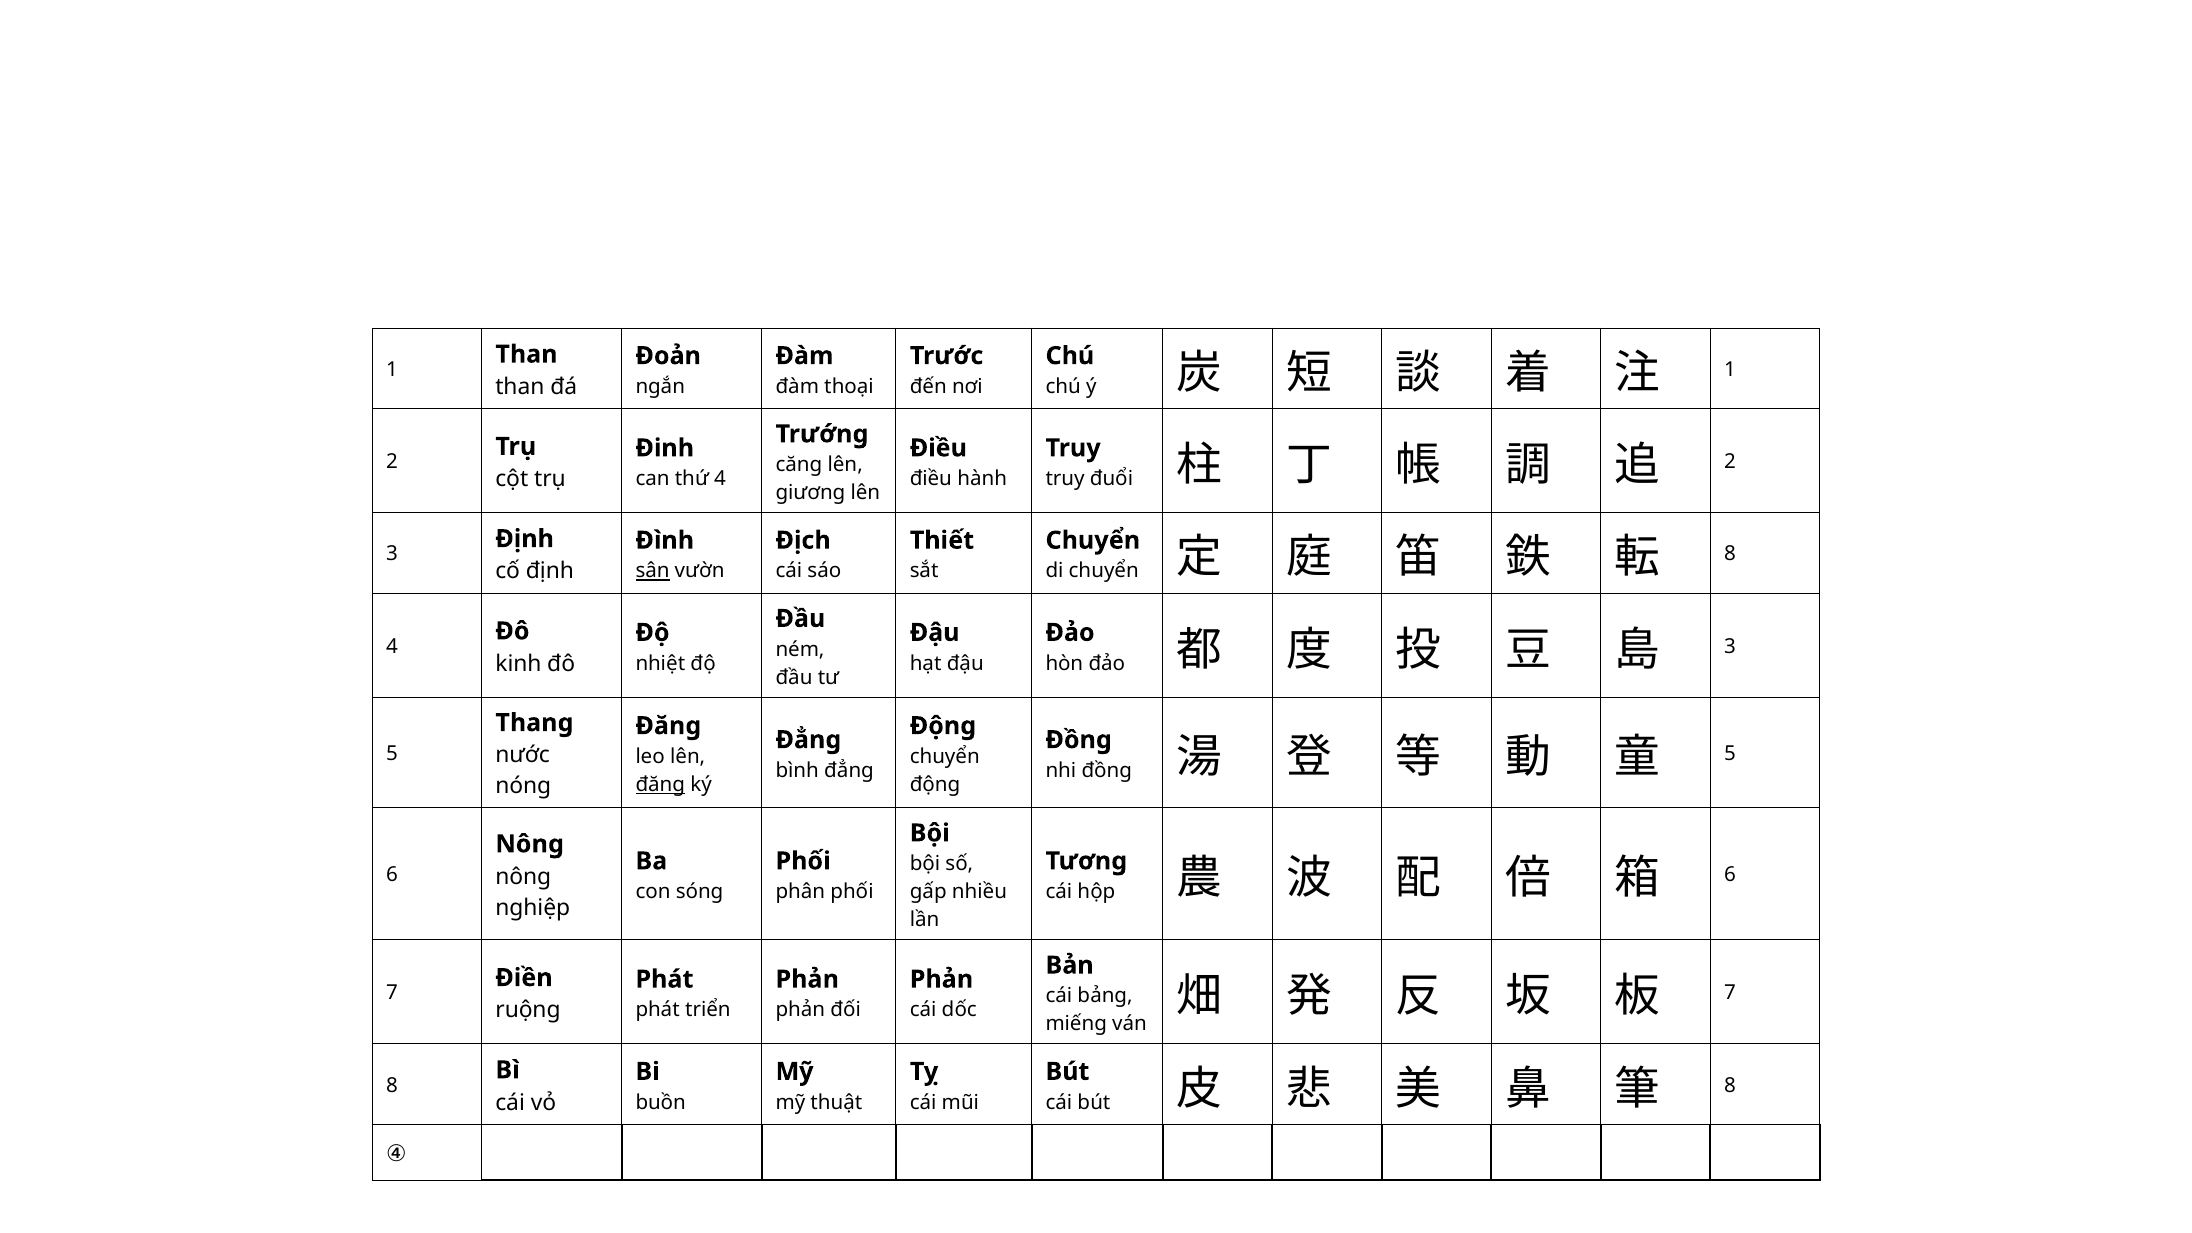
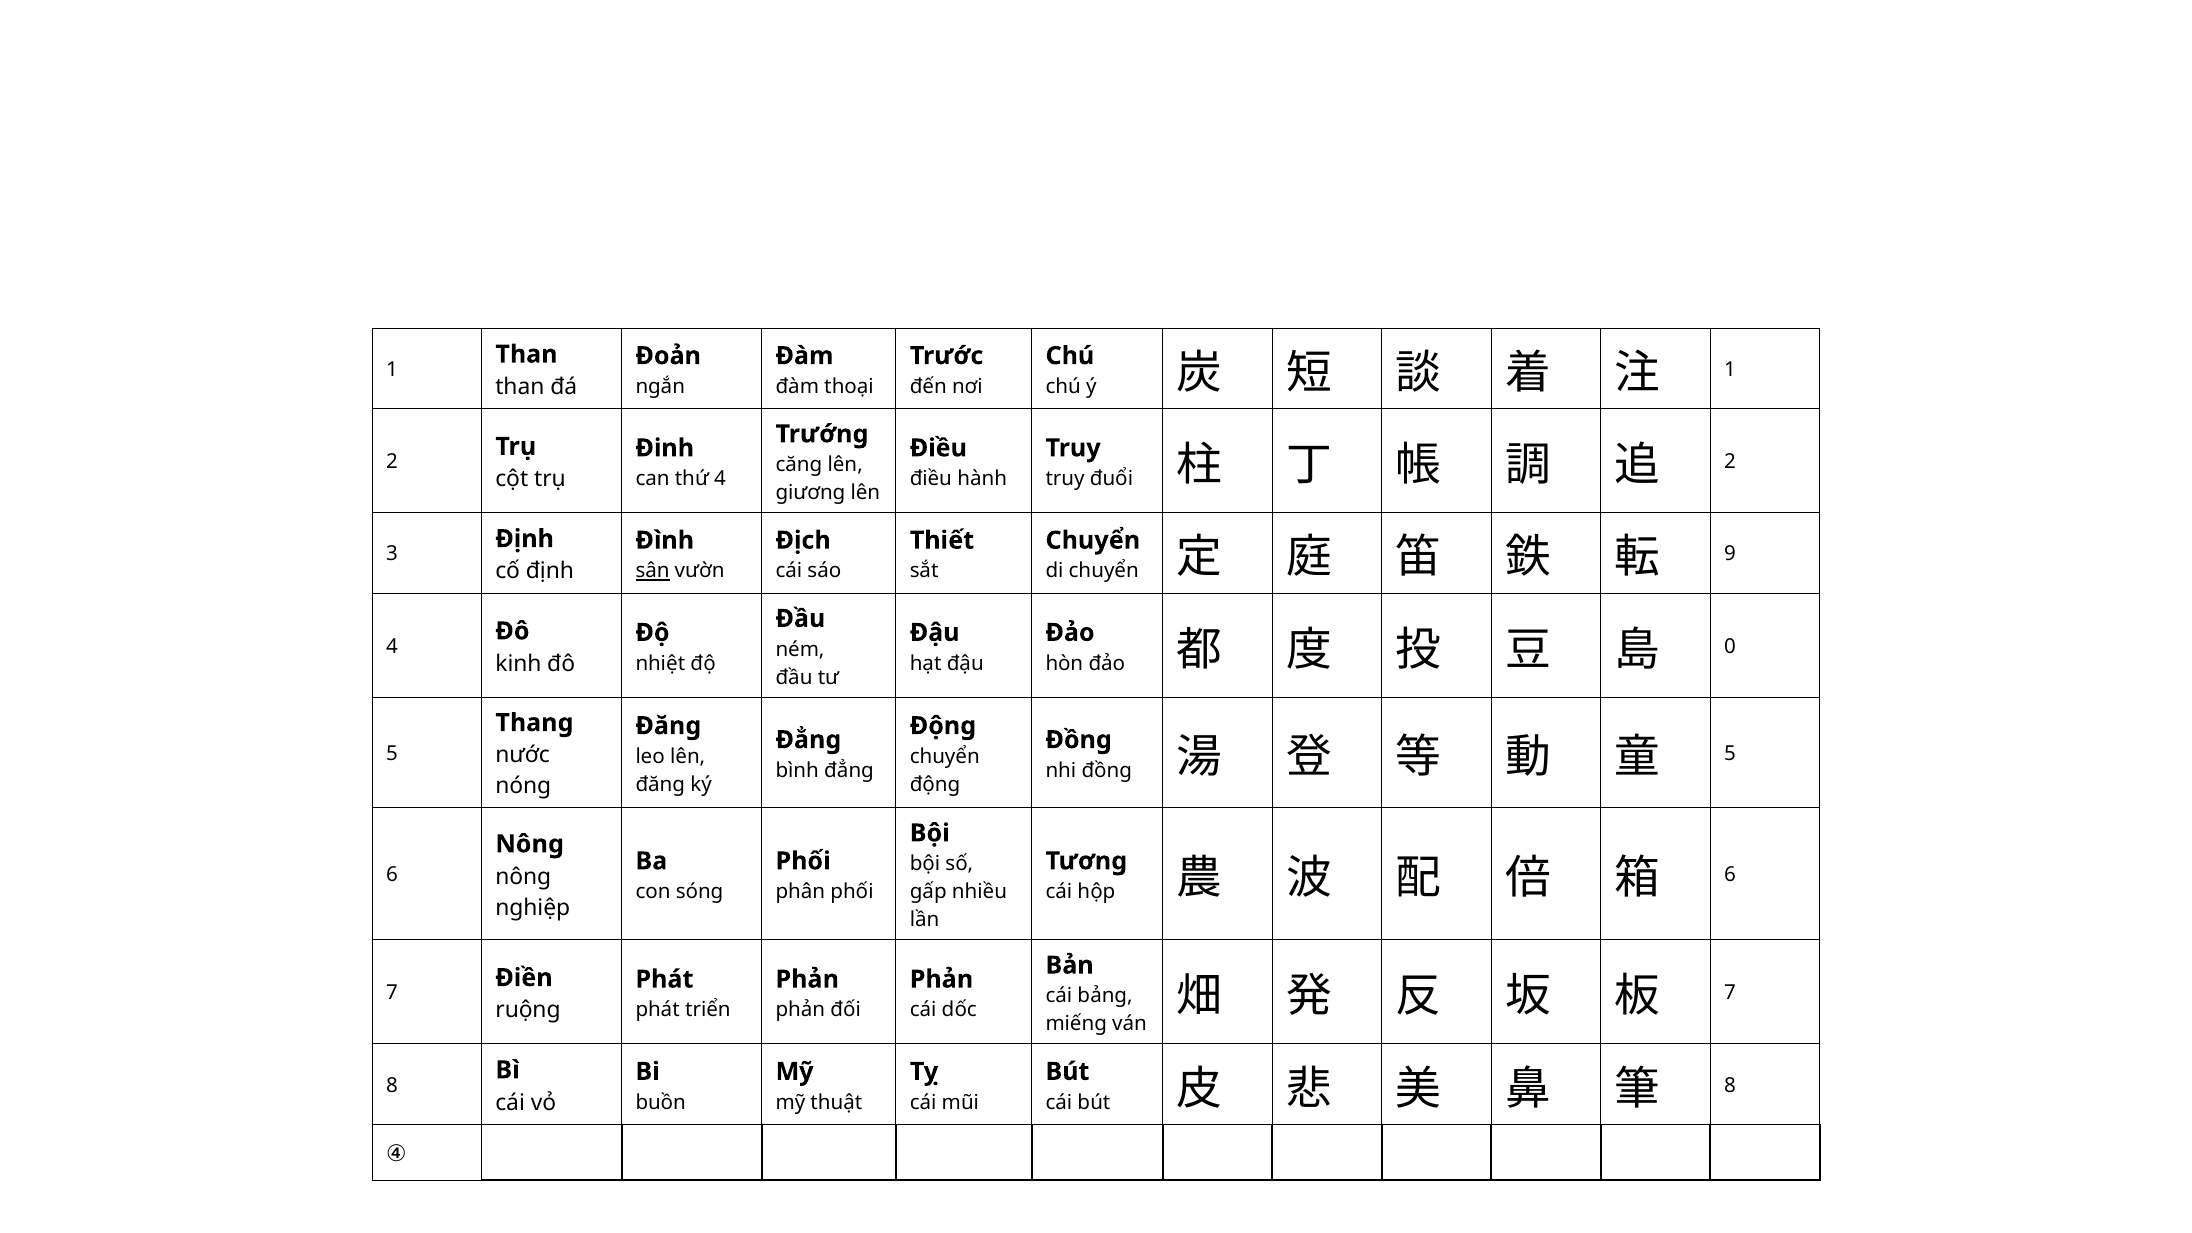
8 at (1730, 554): 8 -> 9
3 at (1730, 646): 3 -> 0
đăng at (660, 785) underline: present -> none
